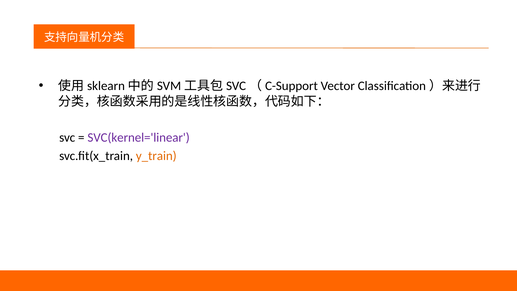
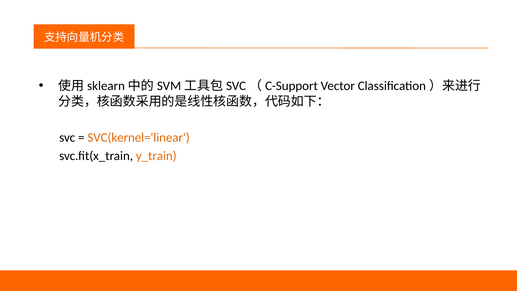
SVC(kernel='linear colour: purple -> orange
